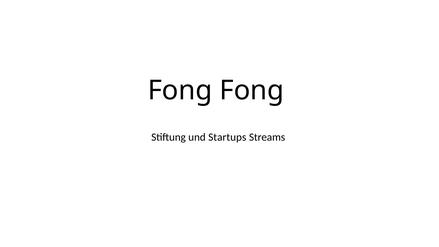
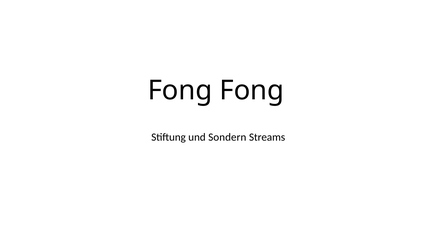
Startups: Startups -> Sondern
